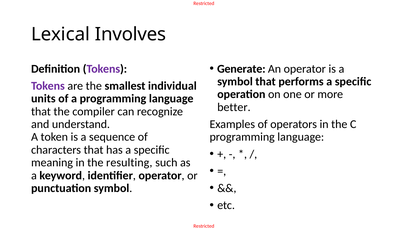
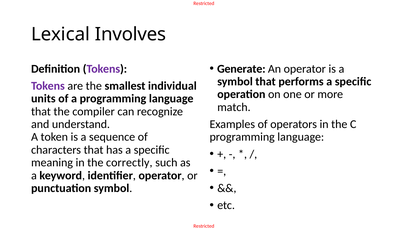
better: better -> match
resulting: resulting -> correctly
